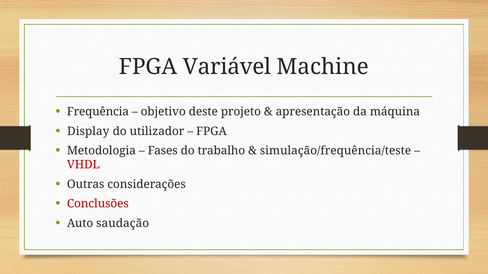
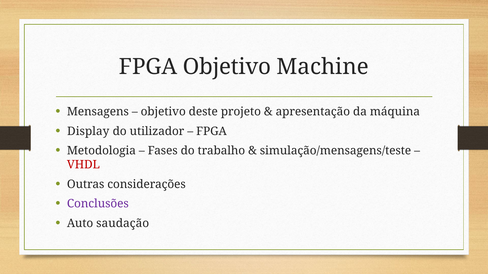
FPGA Variável: Variável -> Objetivo
Frequência: Frequência -> Mensagens
simulação/frequência/teste: simulação/frequência/teste -> simulação/mensagens/teste
Conclusões colour: red -> purple
